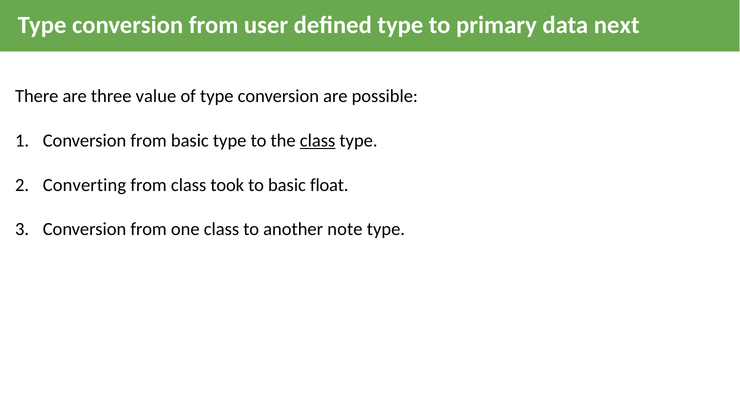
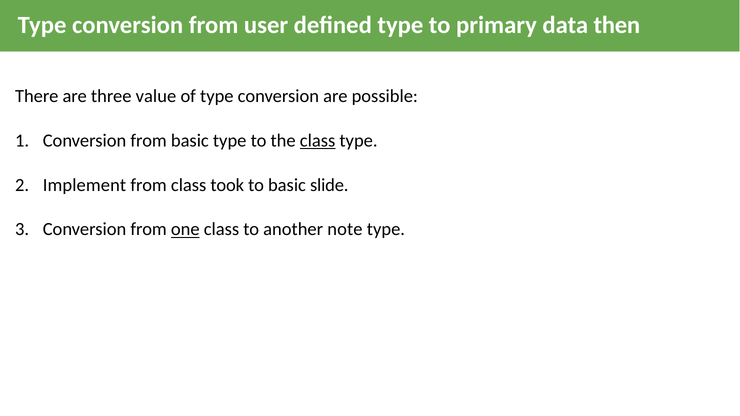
next: next -> then
Converting: Converting -> Implement
float: float -> slide
one underline: none -> present
